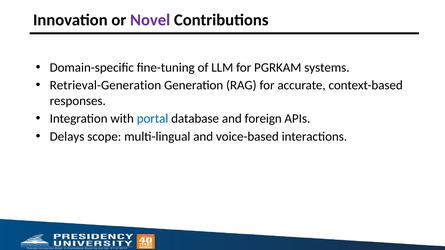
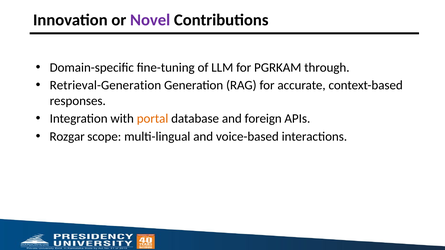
systems: systems -> through
portal colour: blue -> orange
Delays: Delays -> Rozgar
